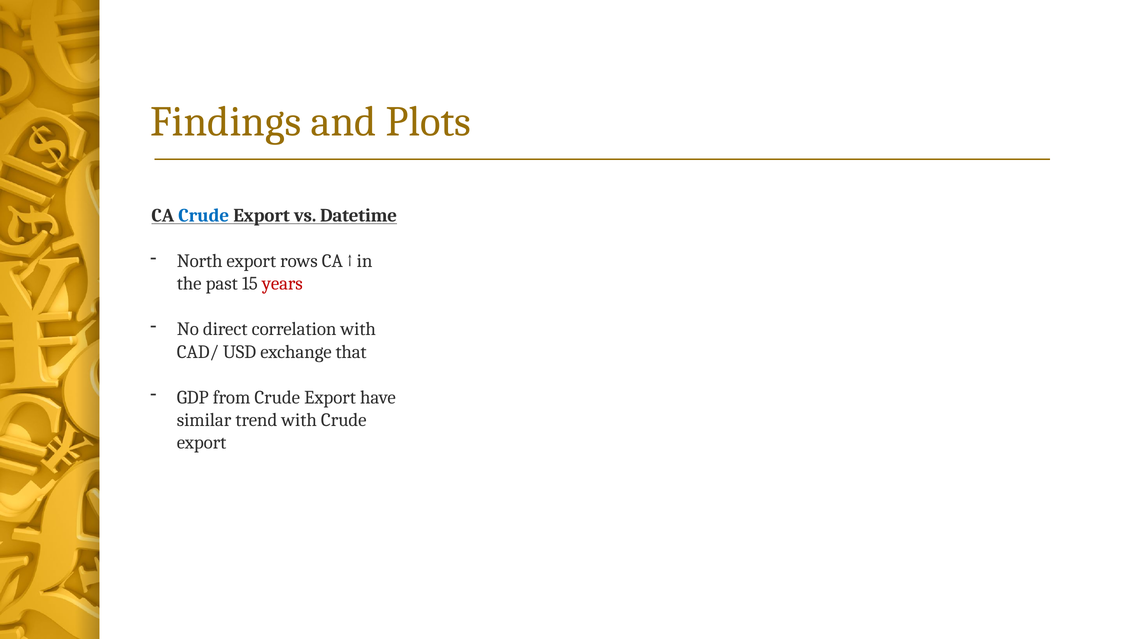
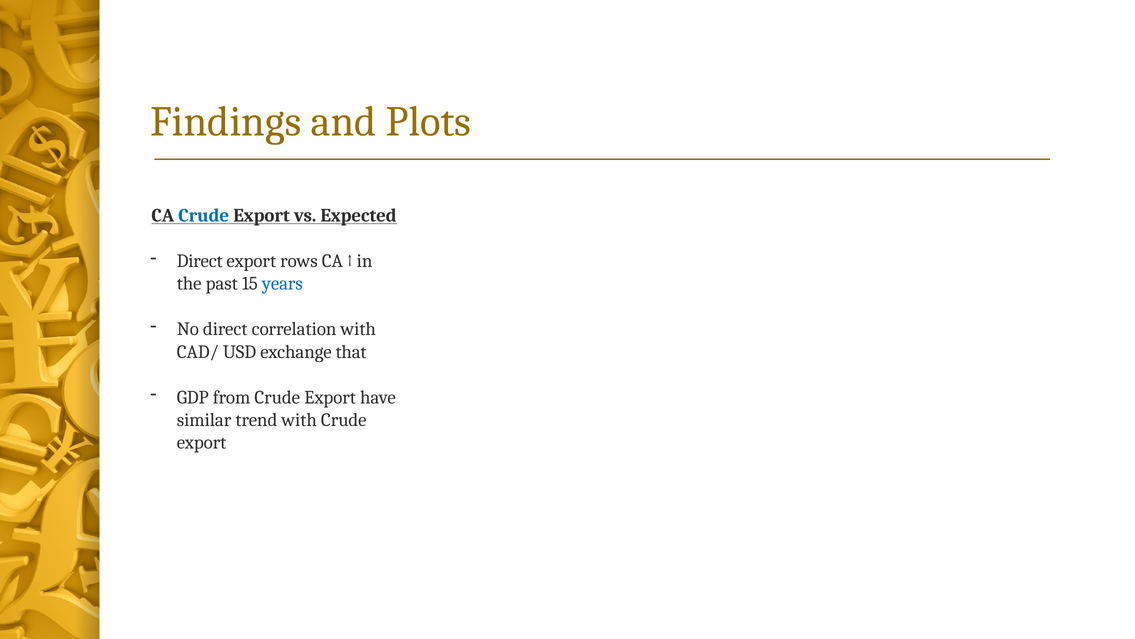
Datetime: Datetime -> Expected
North at (200, 261): North -> Direct
years colour: red -> blue
